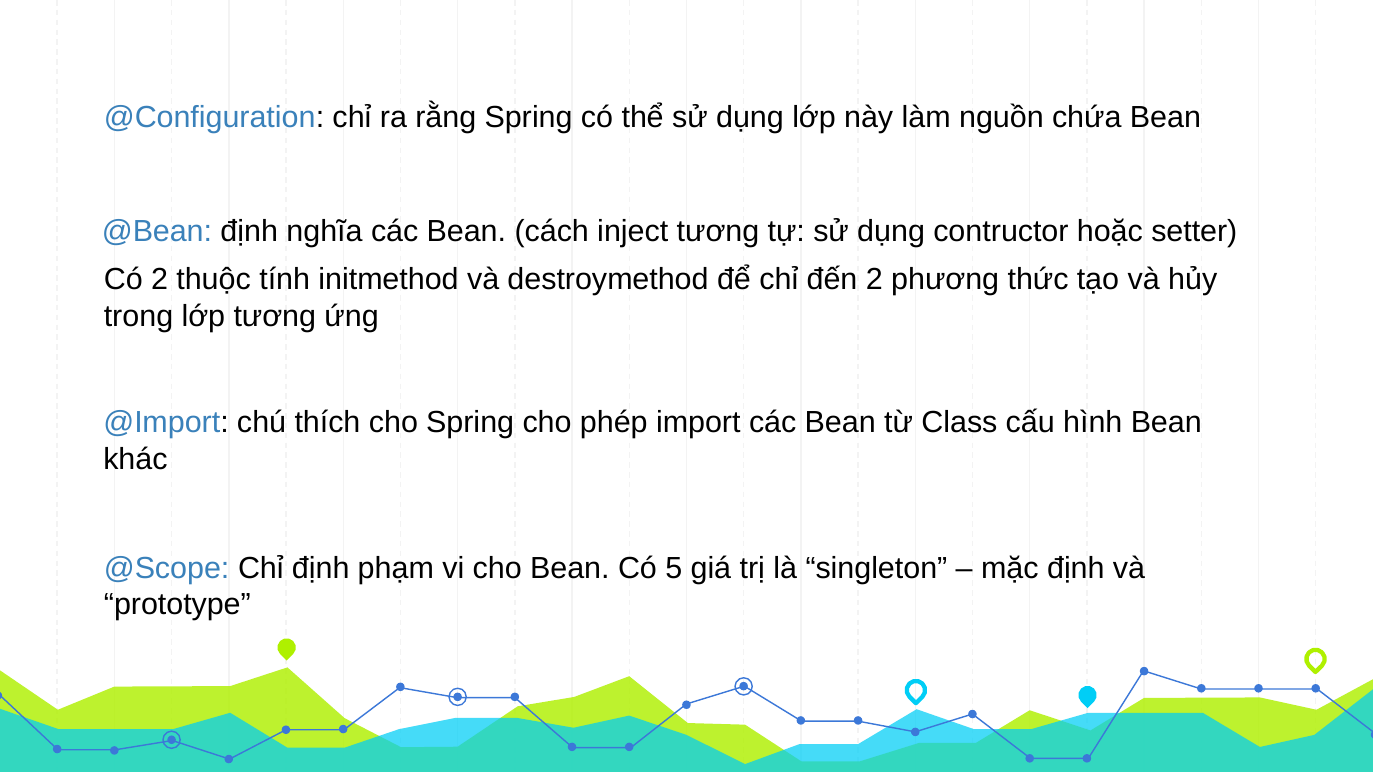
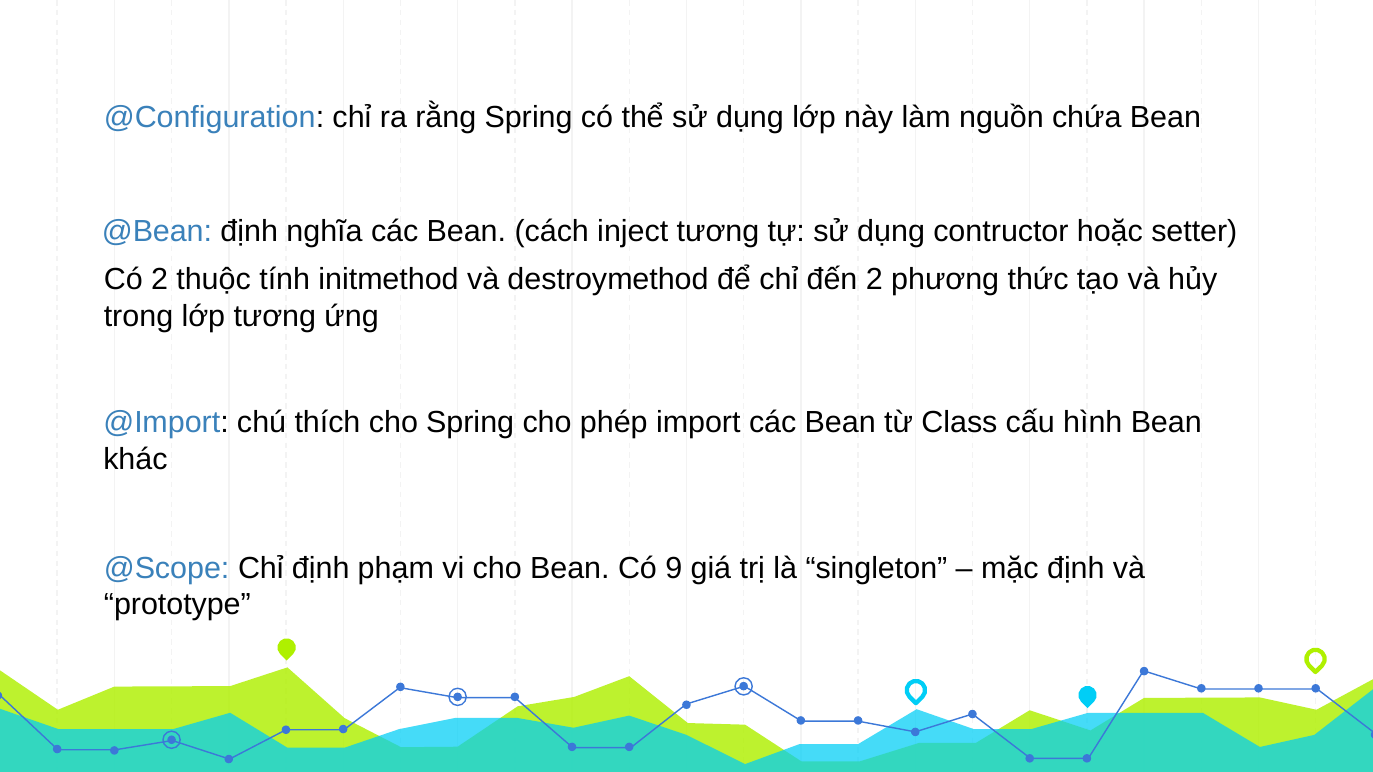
5: 5 -> 9
